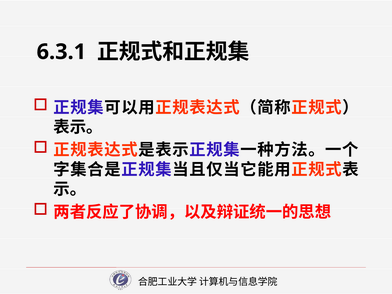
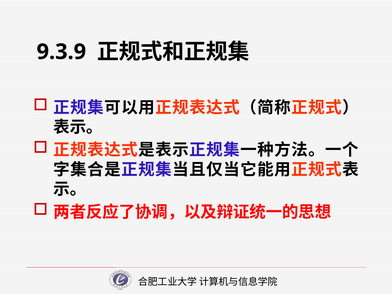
6.3.1: 6.3.1 -> 9.3.9
